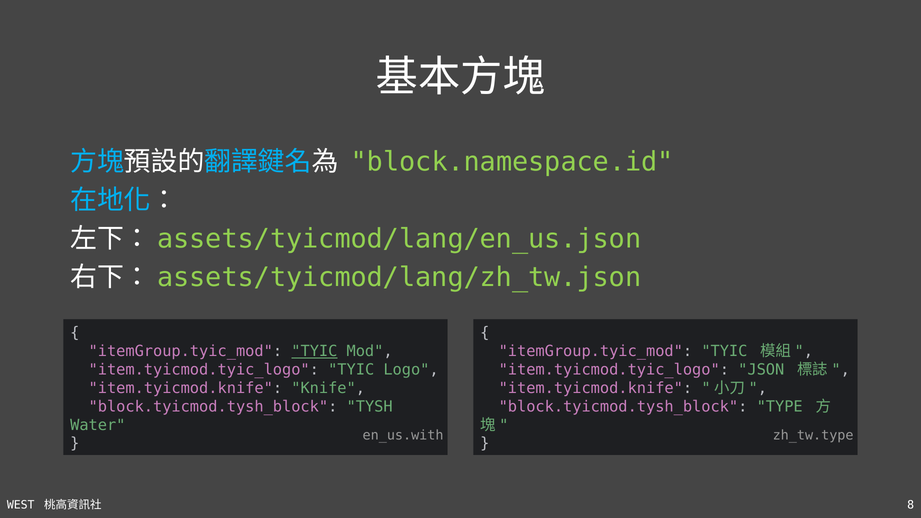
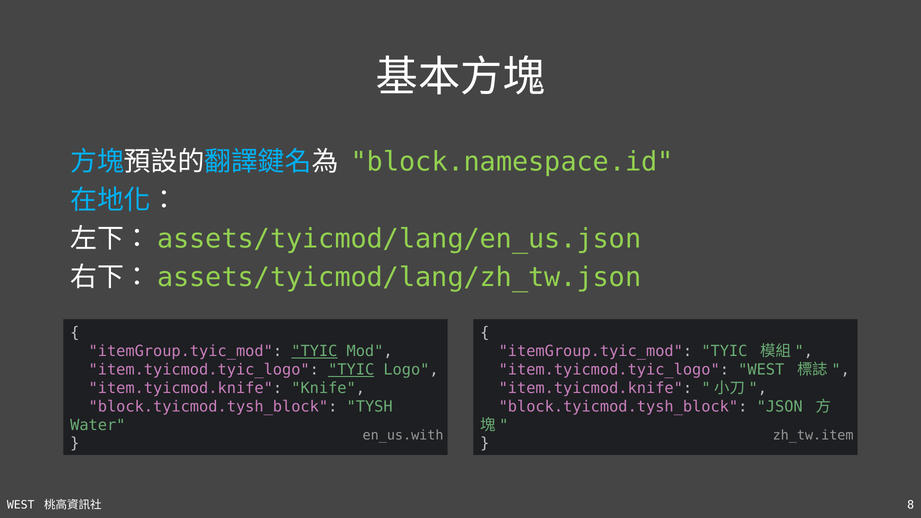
TYIC at (351, 370) underline: none -> present
item.tyicmod.tyic_logo JSON: JSON -> WEST
TYPE: TYPE -> JSON
zh_tw.type: zh_tw.type -> zh_tw.item
